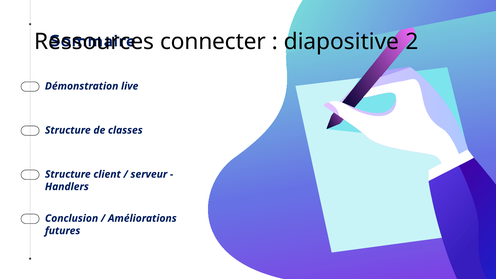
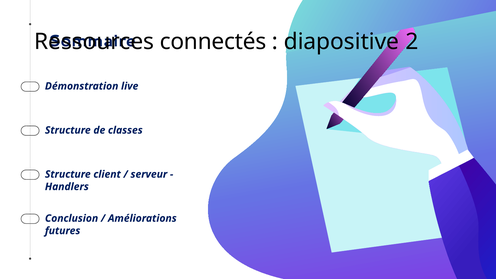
connecter: connecter -> connectés
